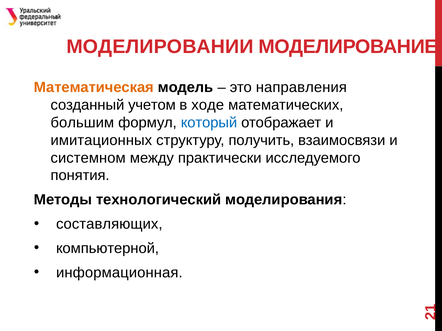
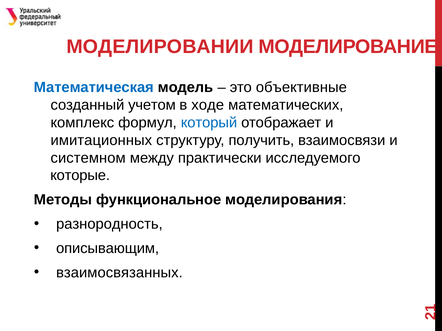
Математическая colour: orange -> blue
направления: направления -> объективные
большим: большим -> комплекс
понятия: понятия -> которые
технологический: технологический -> функциональное
составляющих: составляющих -> разнородность
компьютерной: компьютерной -> описывающим
информационная: информационная -> взаимосвязанных
